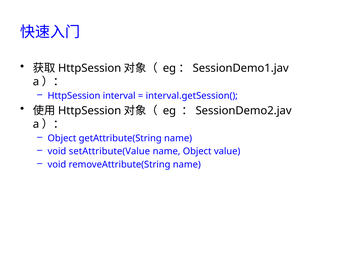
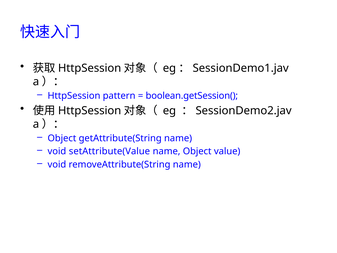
interval: interval -> pattern
interval.getSession(: interval.getSession( -> boolean.getSession(
